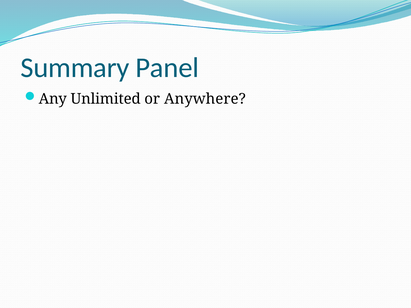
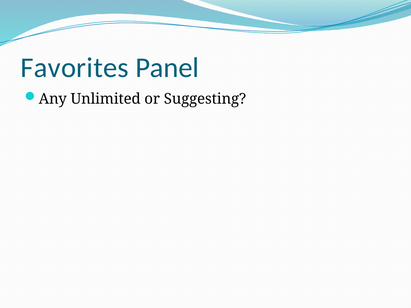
Summary: Summary -> Favorites
Anywhere: Anywhere -> Suggesting
